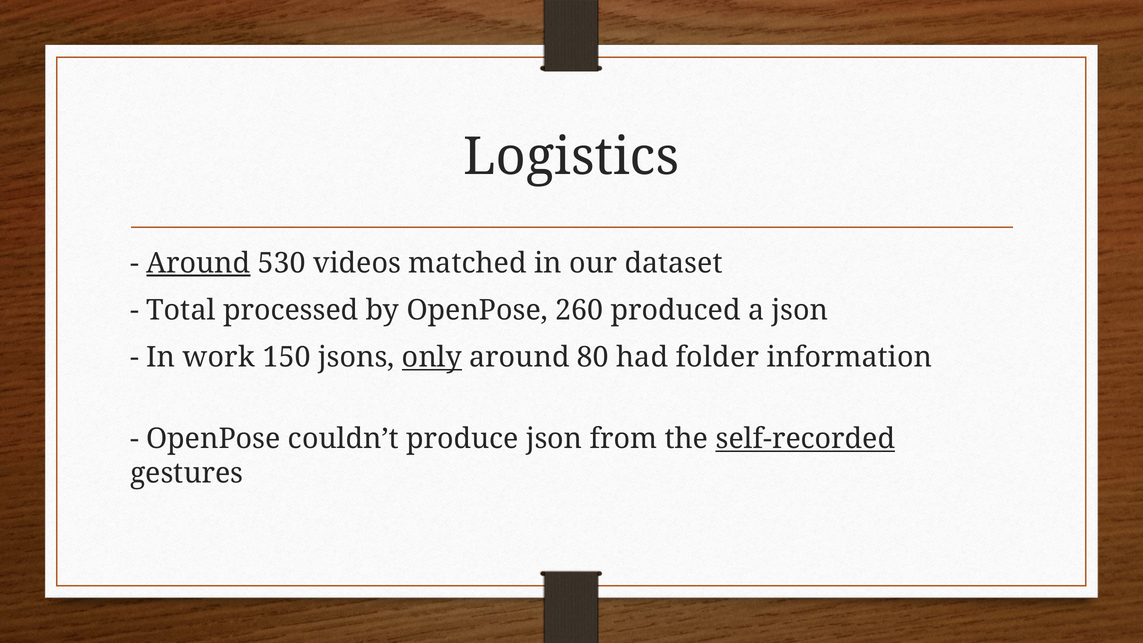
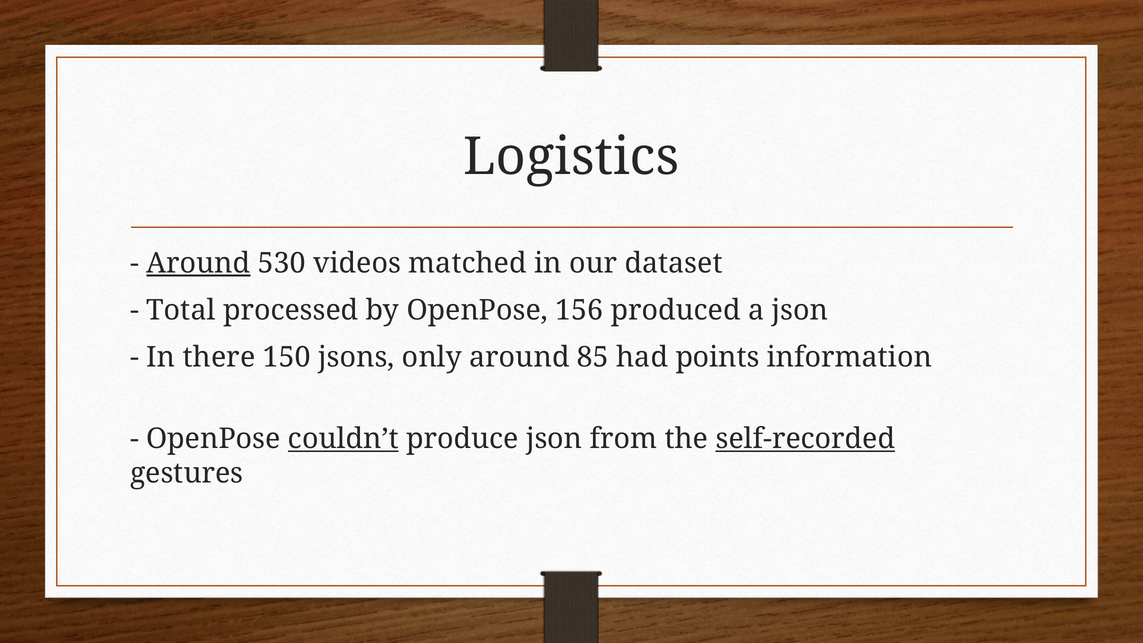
260: 260 -> 156
work: work -> there
only underline: present -> none
80: 80 -> 85
folder: folder -> points
couldn’t underline: none -> present
